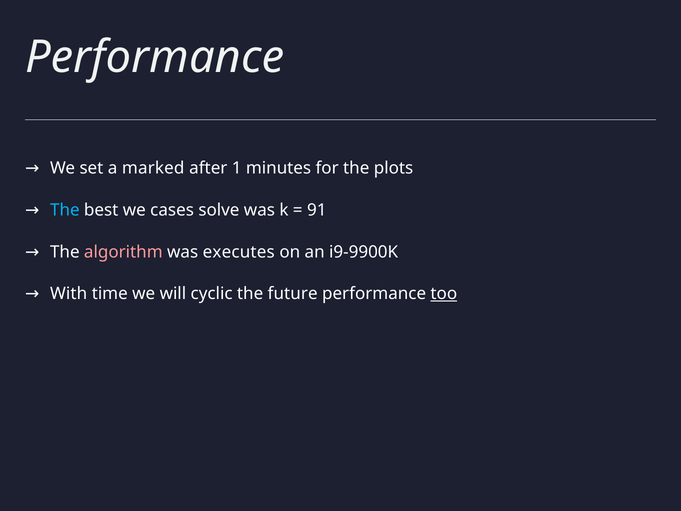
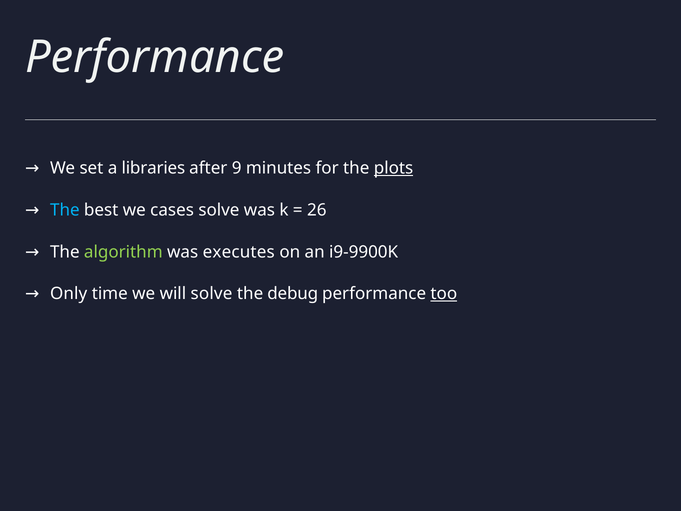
marked: marked -> libraries
1: 1 -> 9
plots underline: none -> present
91: 91 -> 26
algorithm colour: pink -> light green
With: With -> Only
will cyclic: cyclic -> solve
future: future -> debug
